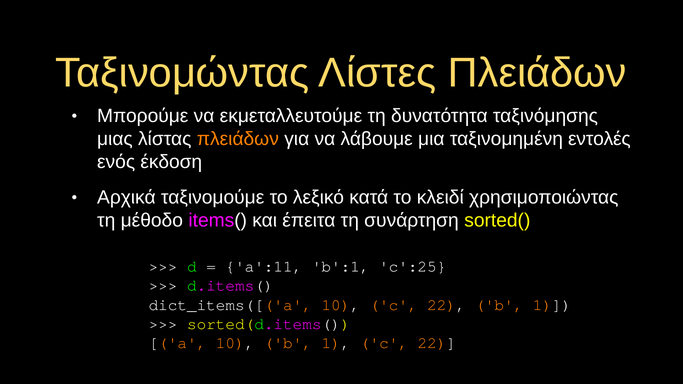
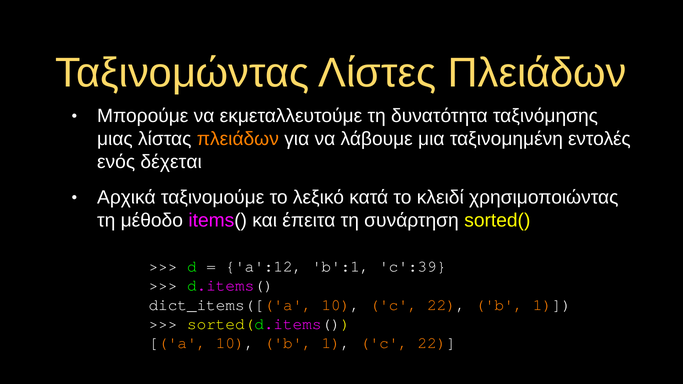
έκδοση: έκδοση -> δέχεται
a':11: a':11 -> a':12
c':25: c':25 -> c':39
